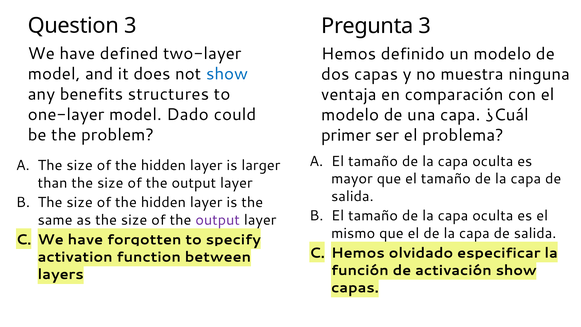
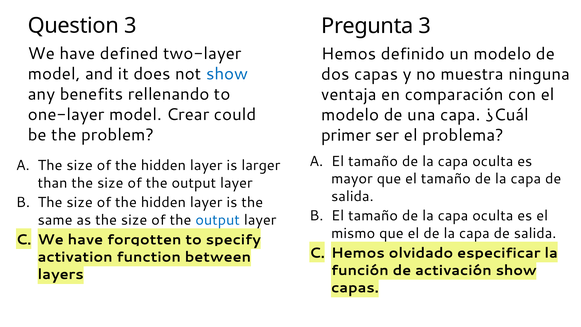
structures: structures -> rellenando
Dado: Dado -> Crear
output at (218, 220) colour: purple -> blue
